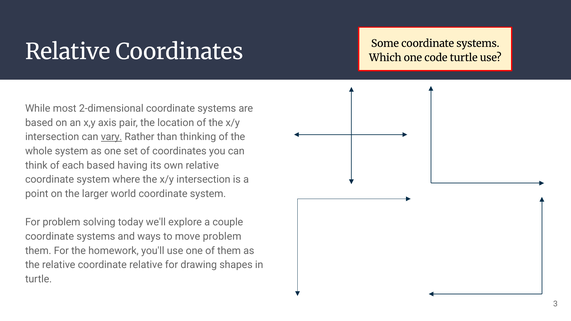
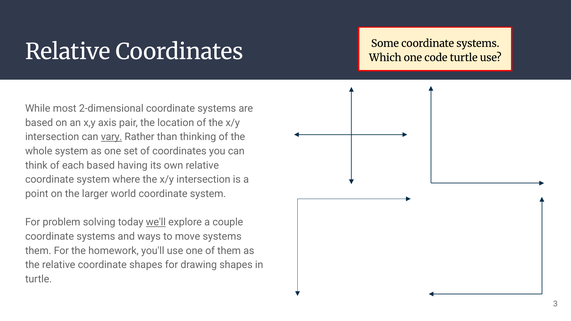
we'll underline: none -> present
move problem: problem -> systems
coordinate relative: relative -> shapes
